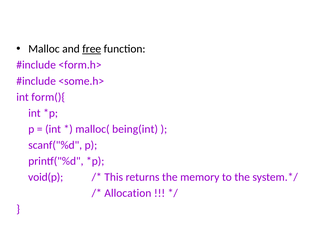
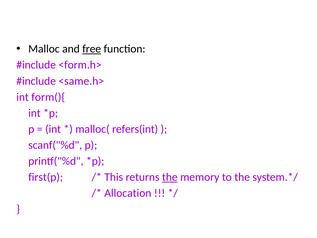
<some.h>: <some.h> -> <same.h>
being(int: being(int -> refers(int
void(p: void(p -> first(p
the at (170, 177) underline: none -> present
